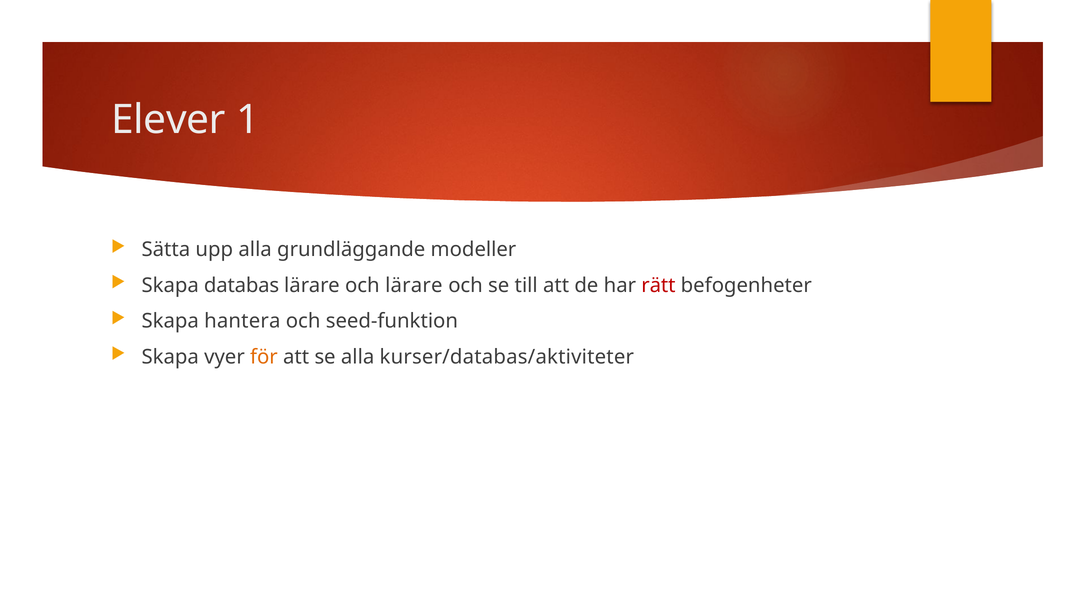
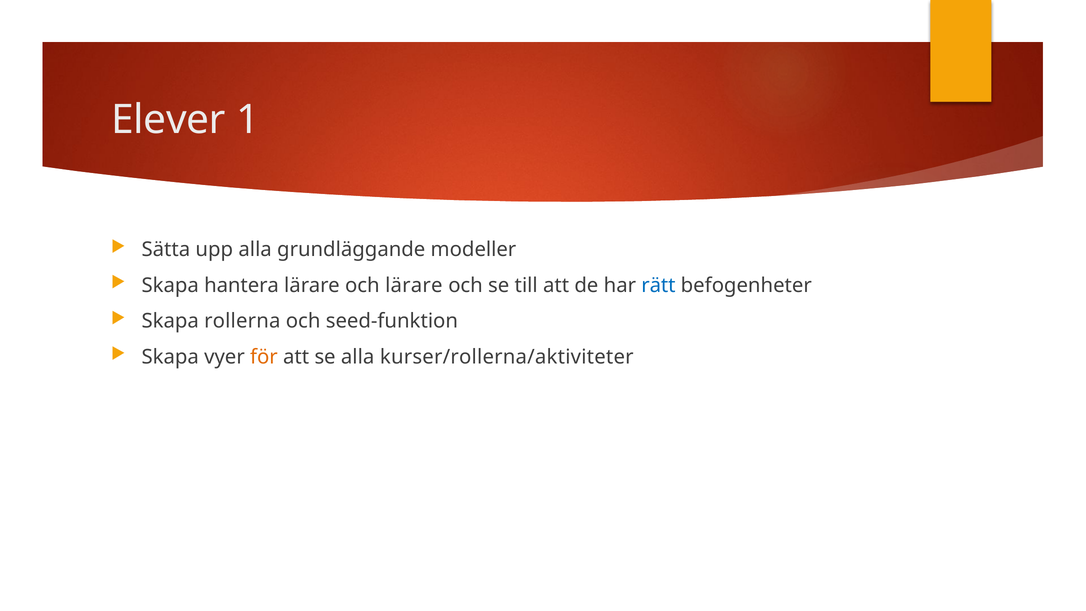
databas: databas -> hantera
rätt colour: red -> blue
hantera: hantera -> rollerna
kurser/databas/aktiviteter: kurser/databas/aktiviteter -> kurser/rollerna/aktiviteter
